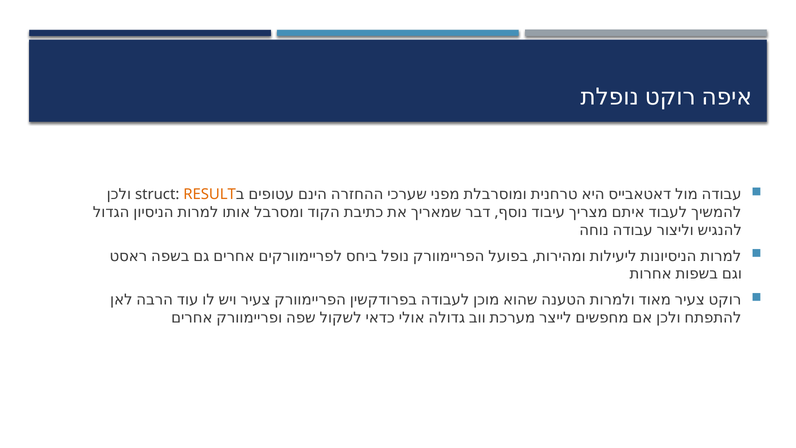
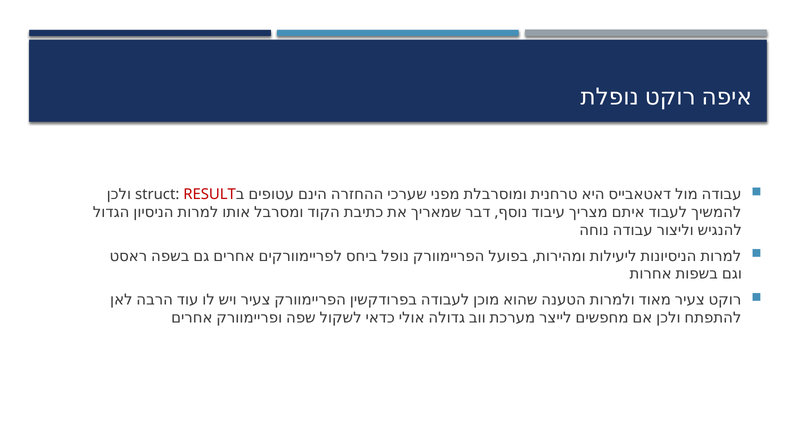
RESULT colour: orange -> red
